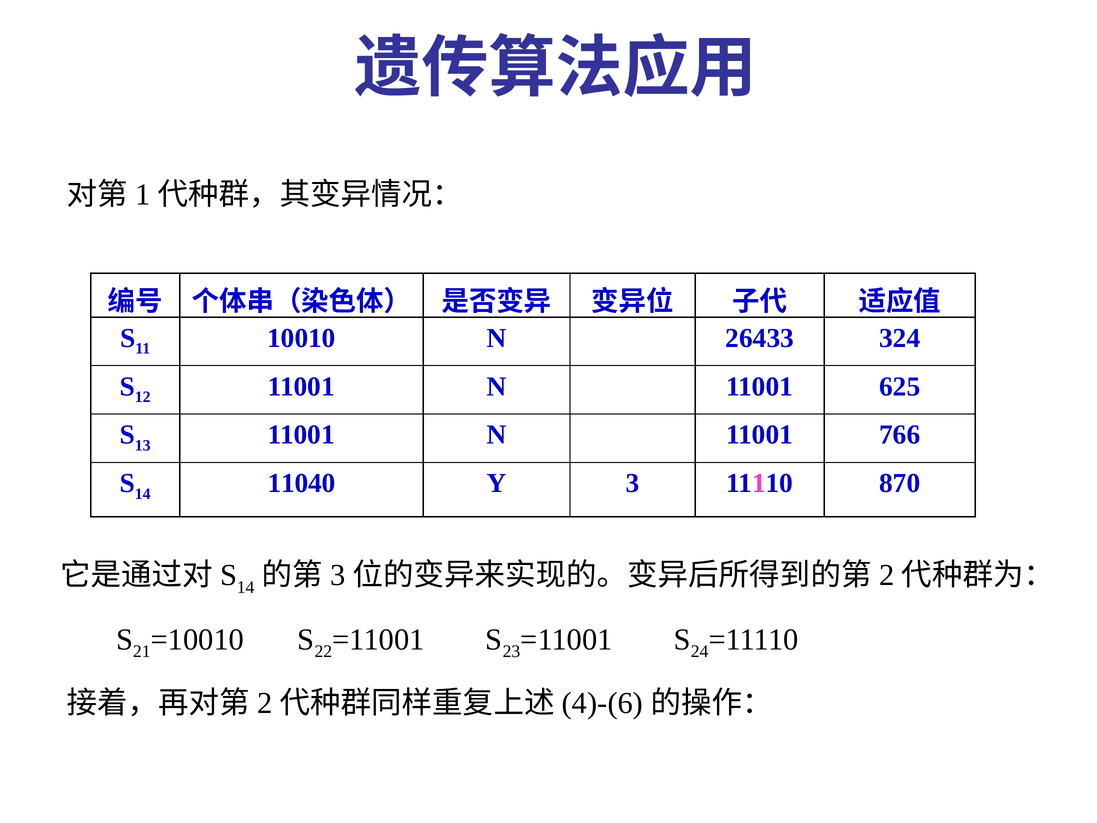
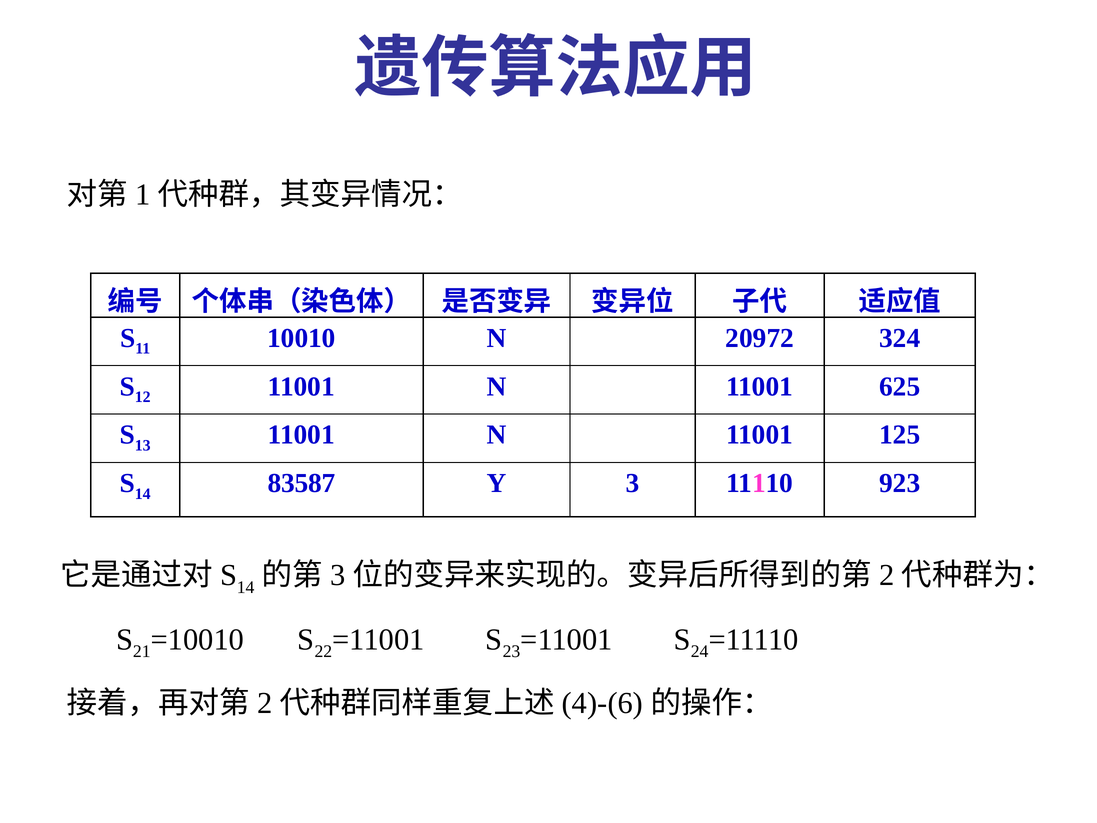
26433: 26433 -> 20972
766: 766 -> 125
11040: 11040 -> 83587
870: 870 -> 923
